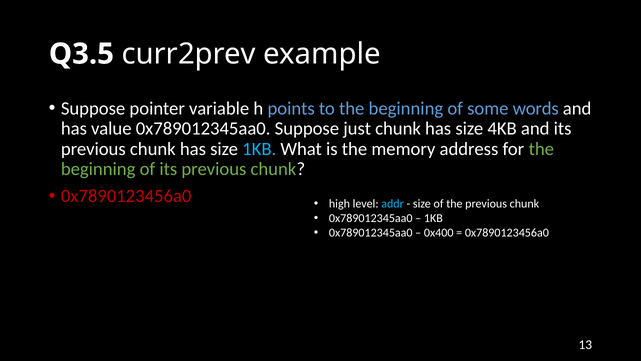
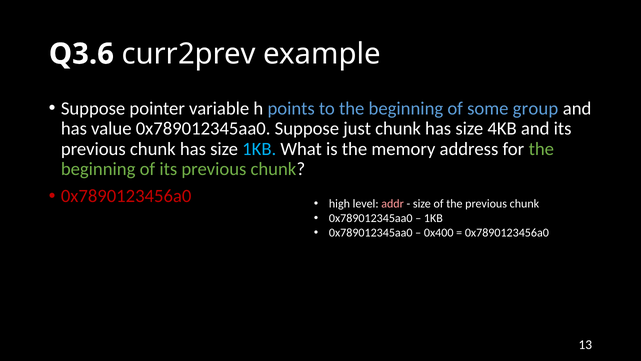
Q3.5: Q3.5 -> Q3.6
words: words -> group
addr colour: light blue -> pink
